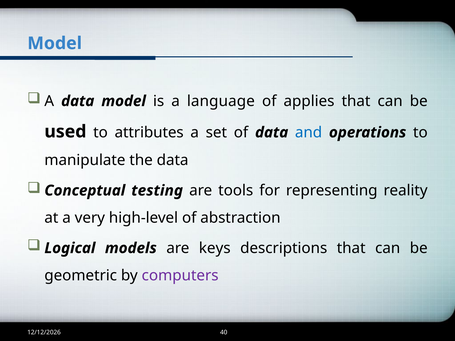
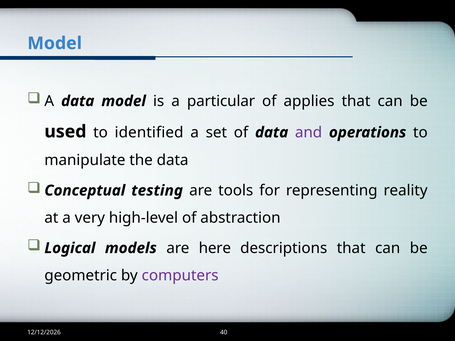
language: language -> particular
attributes: attributes -> identified
and colour: blue -> purple
keys: keys -> here
